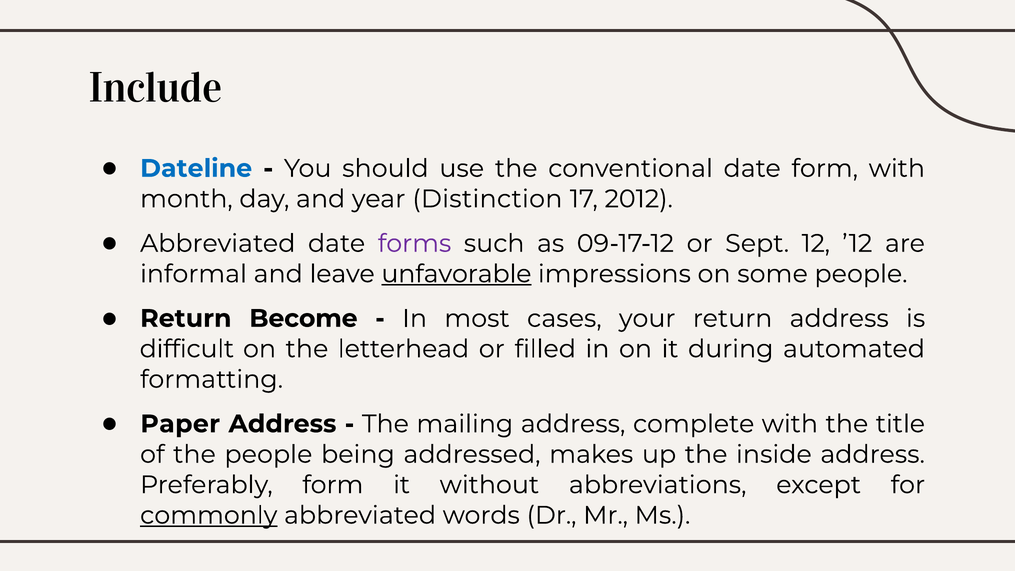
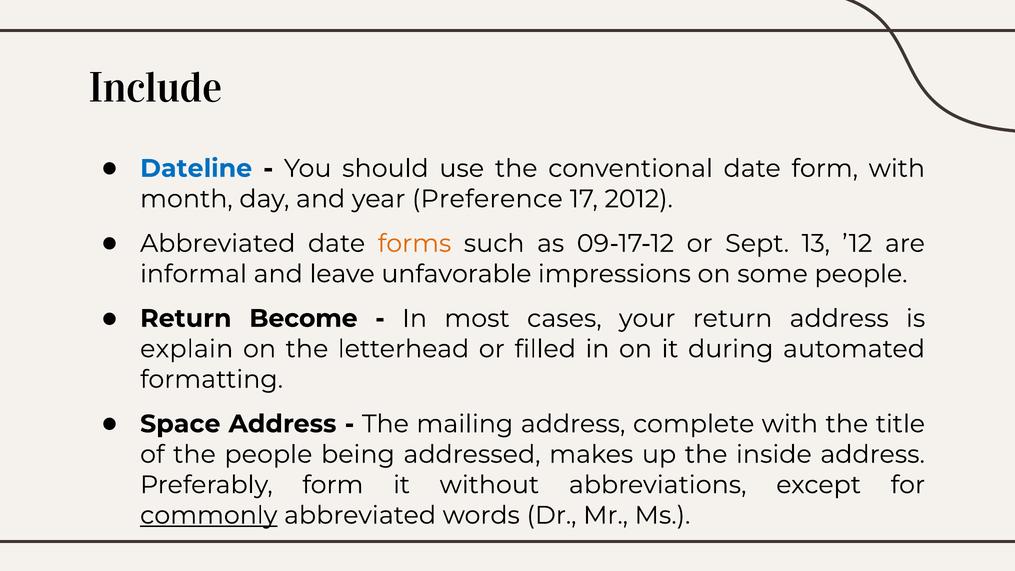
Distinction: Distinction -> Preference
forms colour: purple -> orange
12: 12 -> 13
unfavorable underline: present -> none
difficult: difficult -> explain
Paper: Paper -> Space
